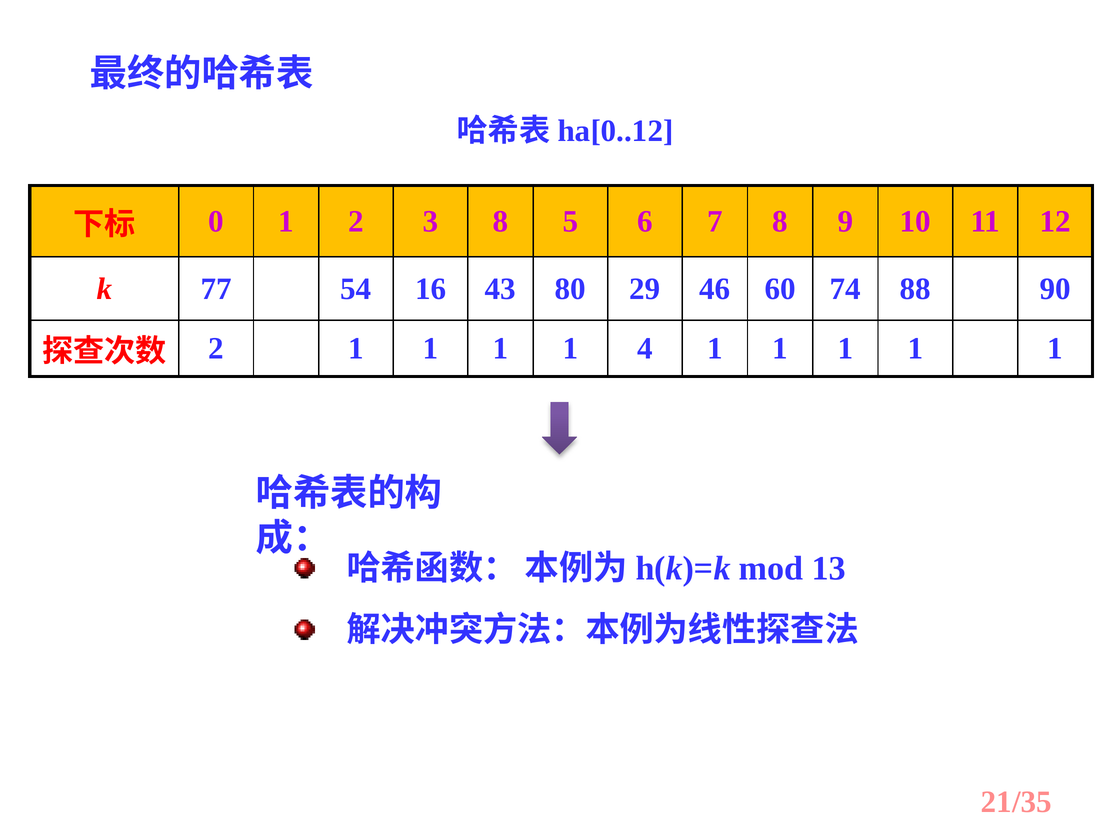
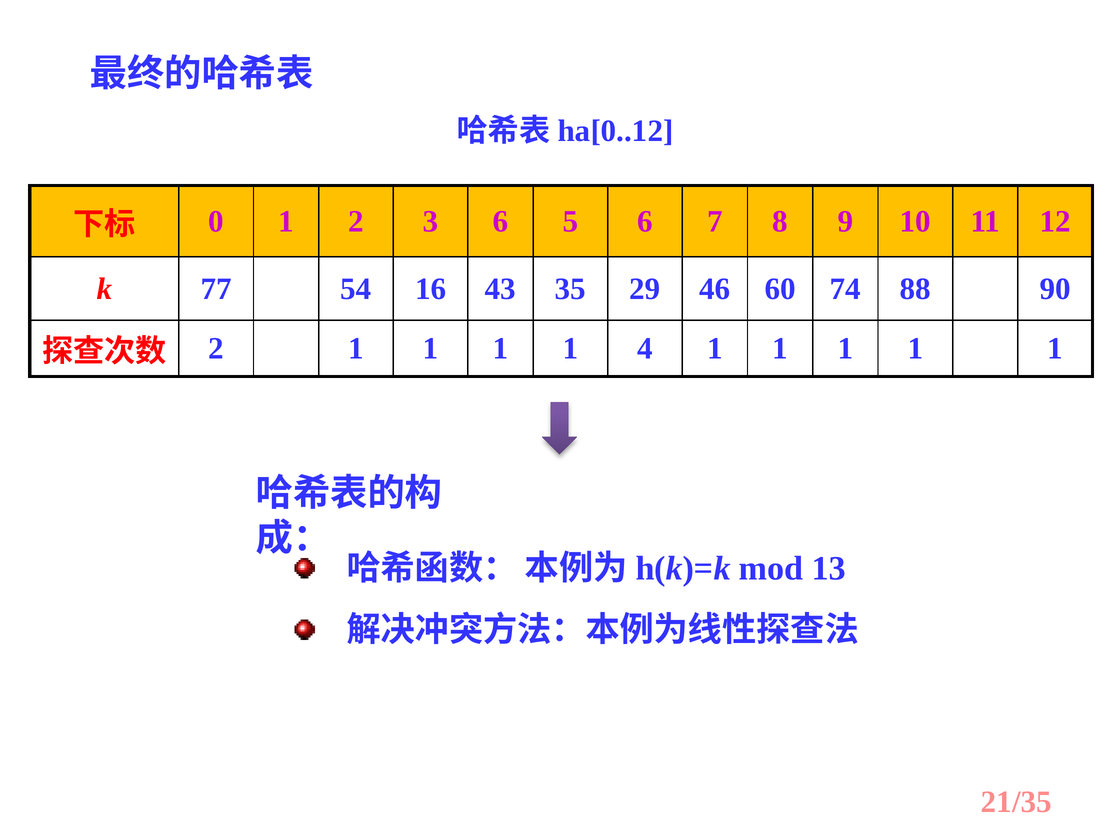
3 8: 8 -> 6
80: 80 -> 35
